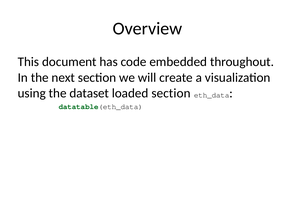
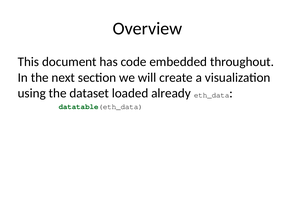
loaded section: section -> already
